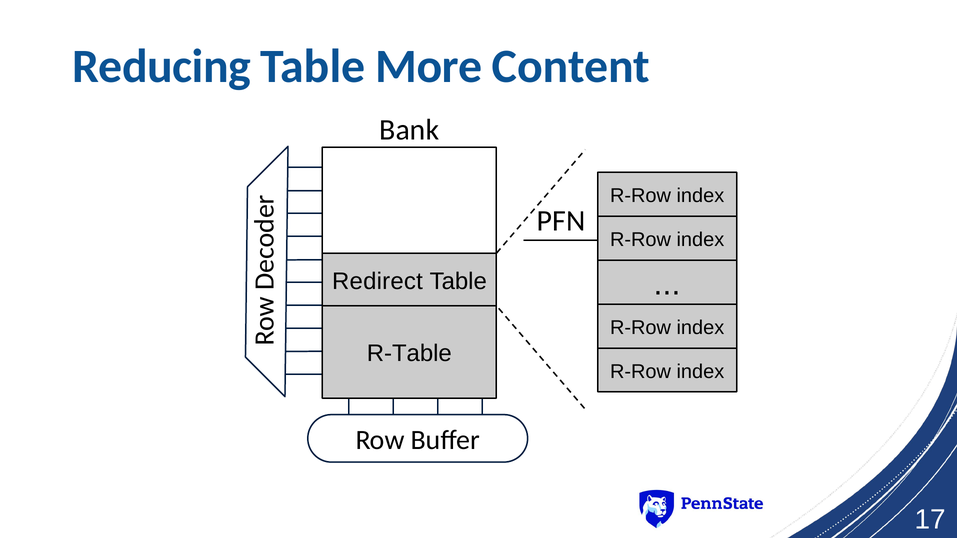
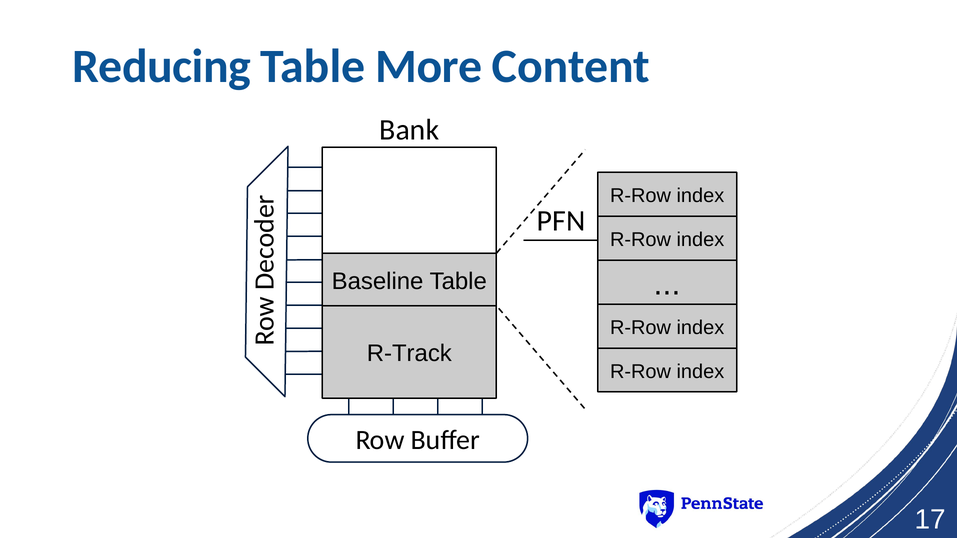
Redirect: Redirect -> Baseline
R-Table: R-Table -> R-Track
